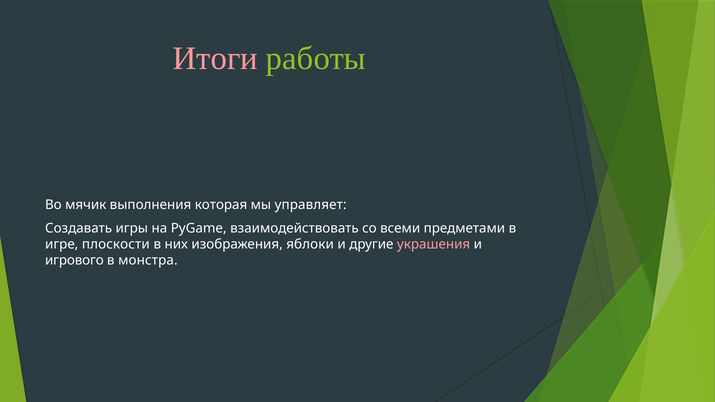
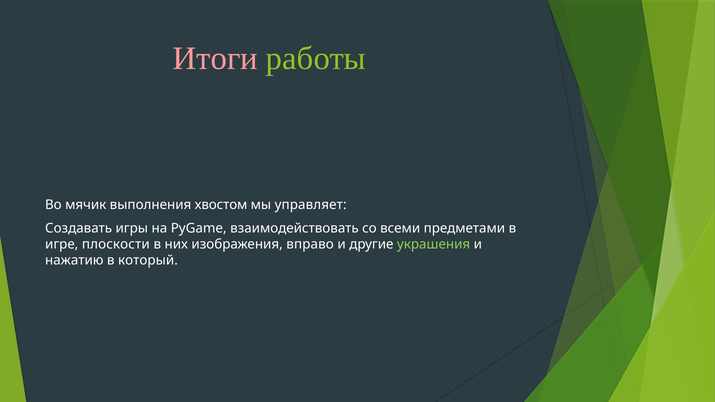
которая: которая -> хвостом
яблоки: яблоки -> вправо
украшения colour: pink -> light green
игрового: игрового -> нажатию
монстра: монстра -> который
